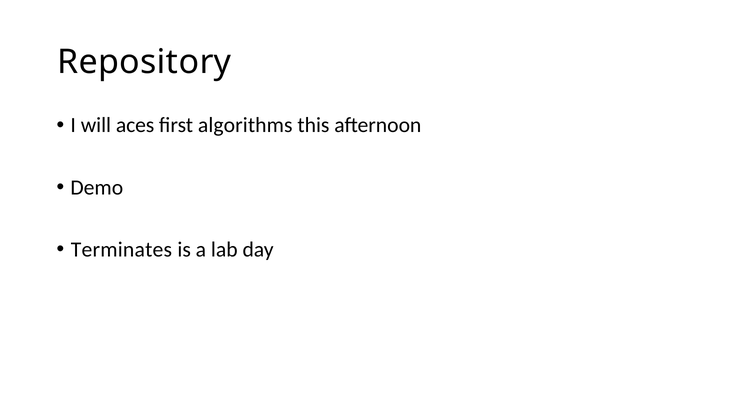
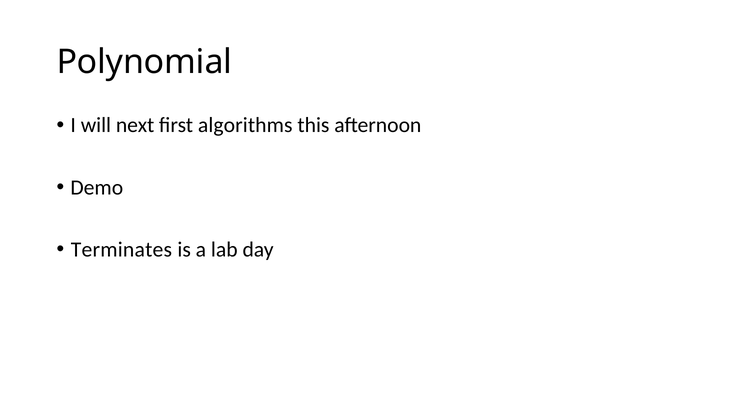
Repository: Repository -> Polynomial
aces: aces -> next
